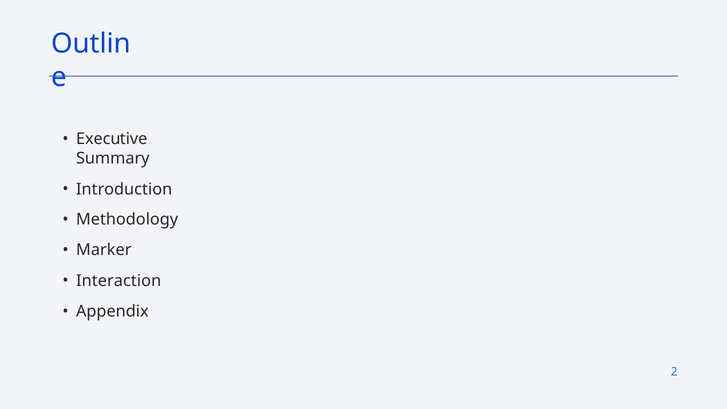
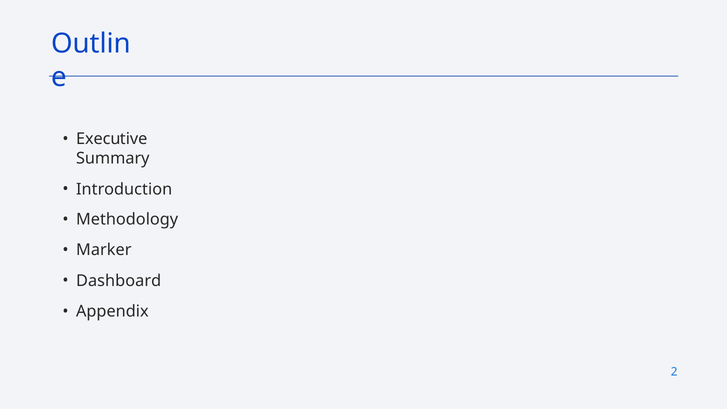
Interaction: Interaction -> Dashboard
